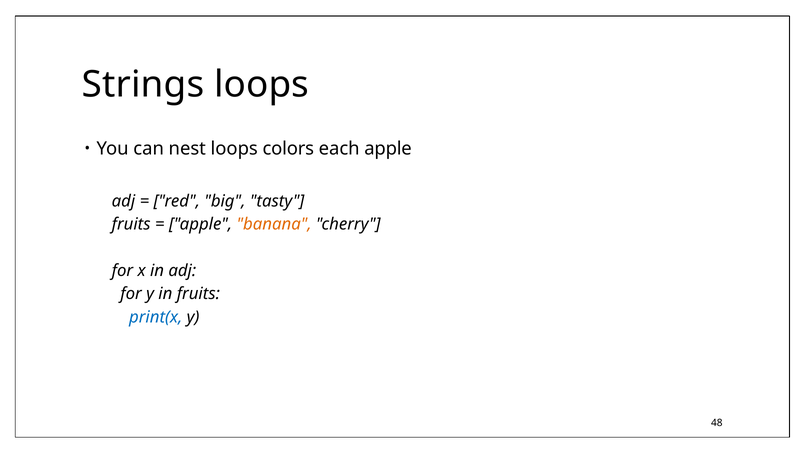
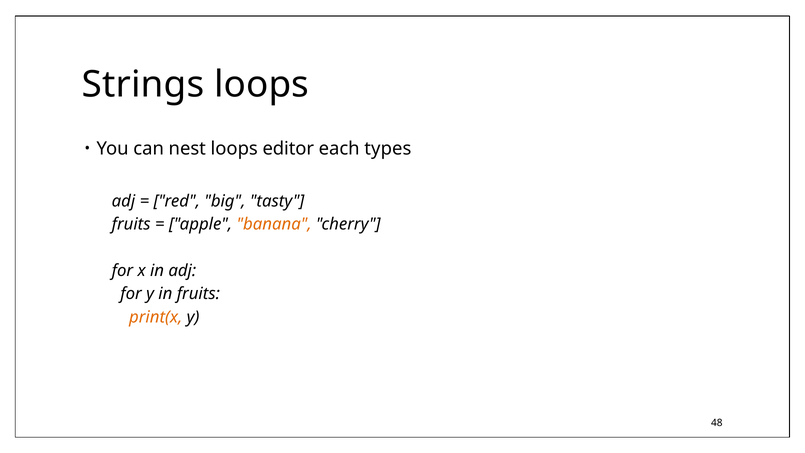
colors: colors -> editor
each apple: apple -> types
print(x colour: blue -> orange
